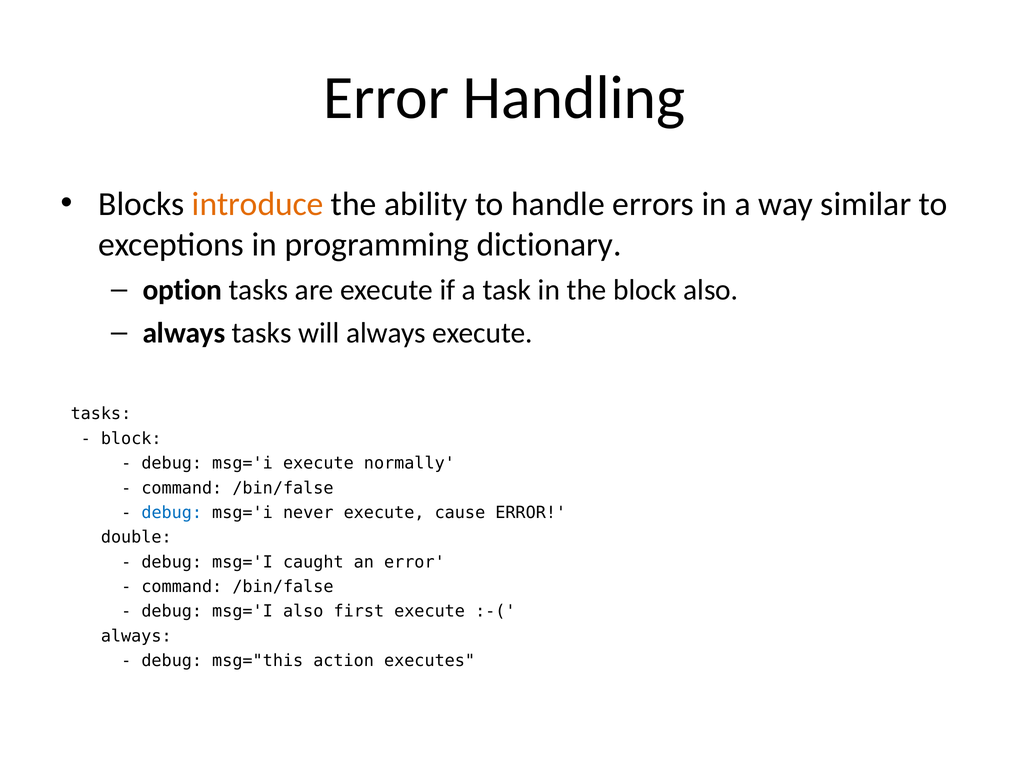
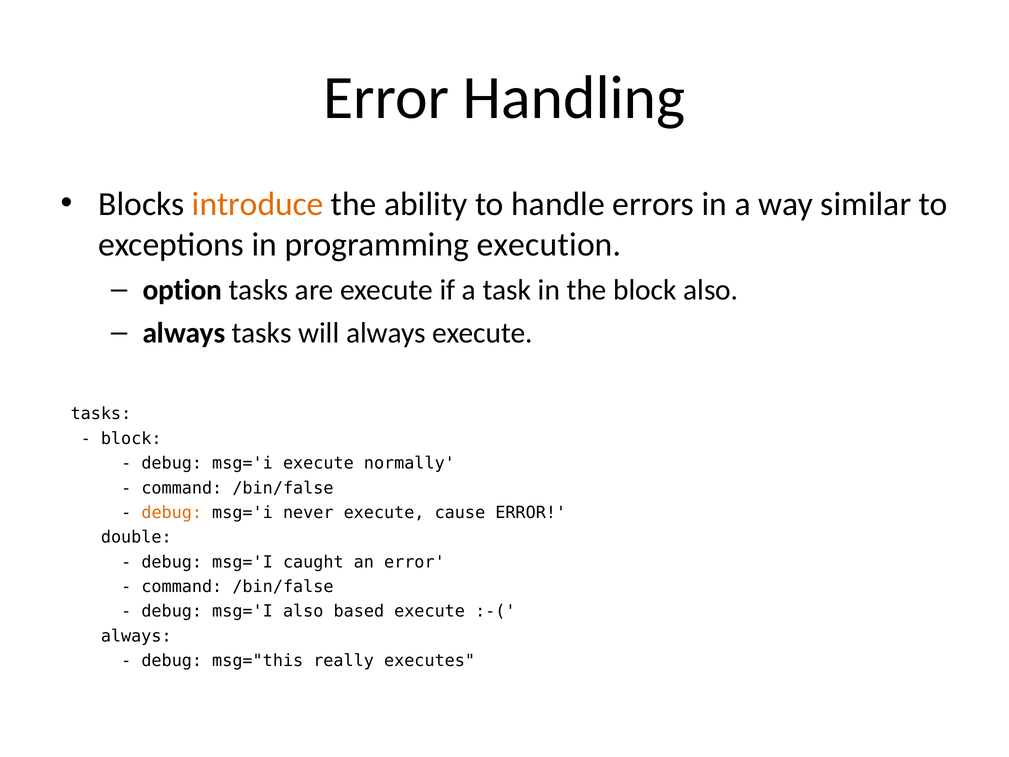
dictionary: dictionary -> execution
debug at (172, 512) colour: blue -> orange
first: first -> based
action: action -> really
